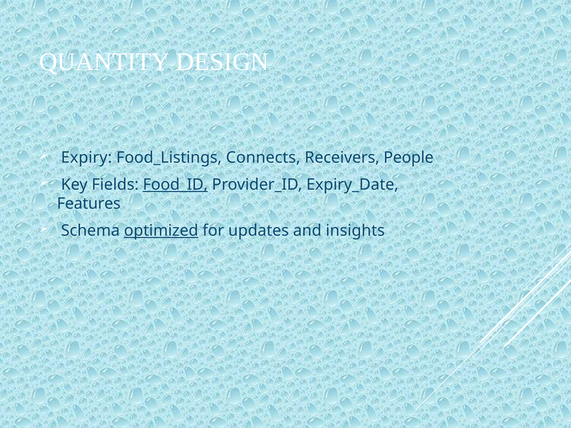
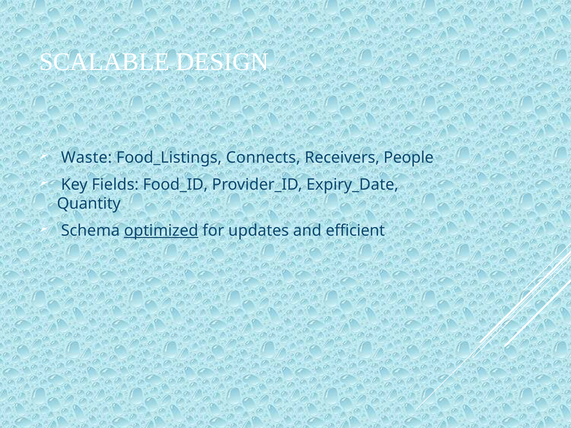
QUANTITY: QUANTITY -> SCALABLE
Expiry: Expiry -> Waste
Food_ID underline: present -> none
Features: Features -> Quantity
insights: insights -> efficient
